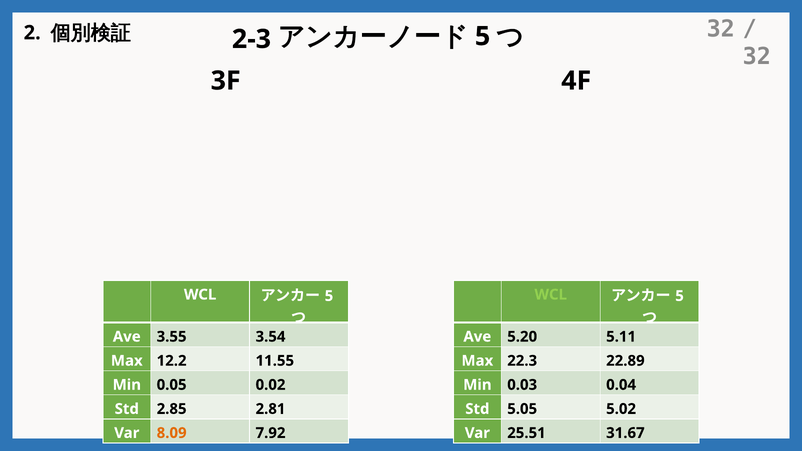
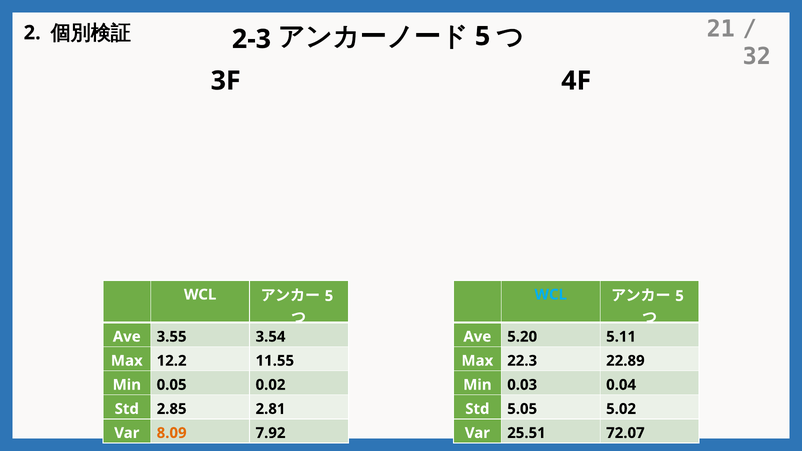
32 at (721, 29): 32 -> 21
WCL at (551, 295) colour: light green -> light blue
31.67: 31.67 -> 72.07
